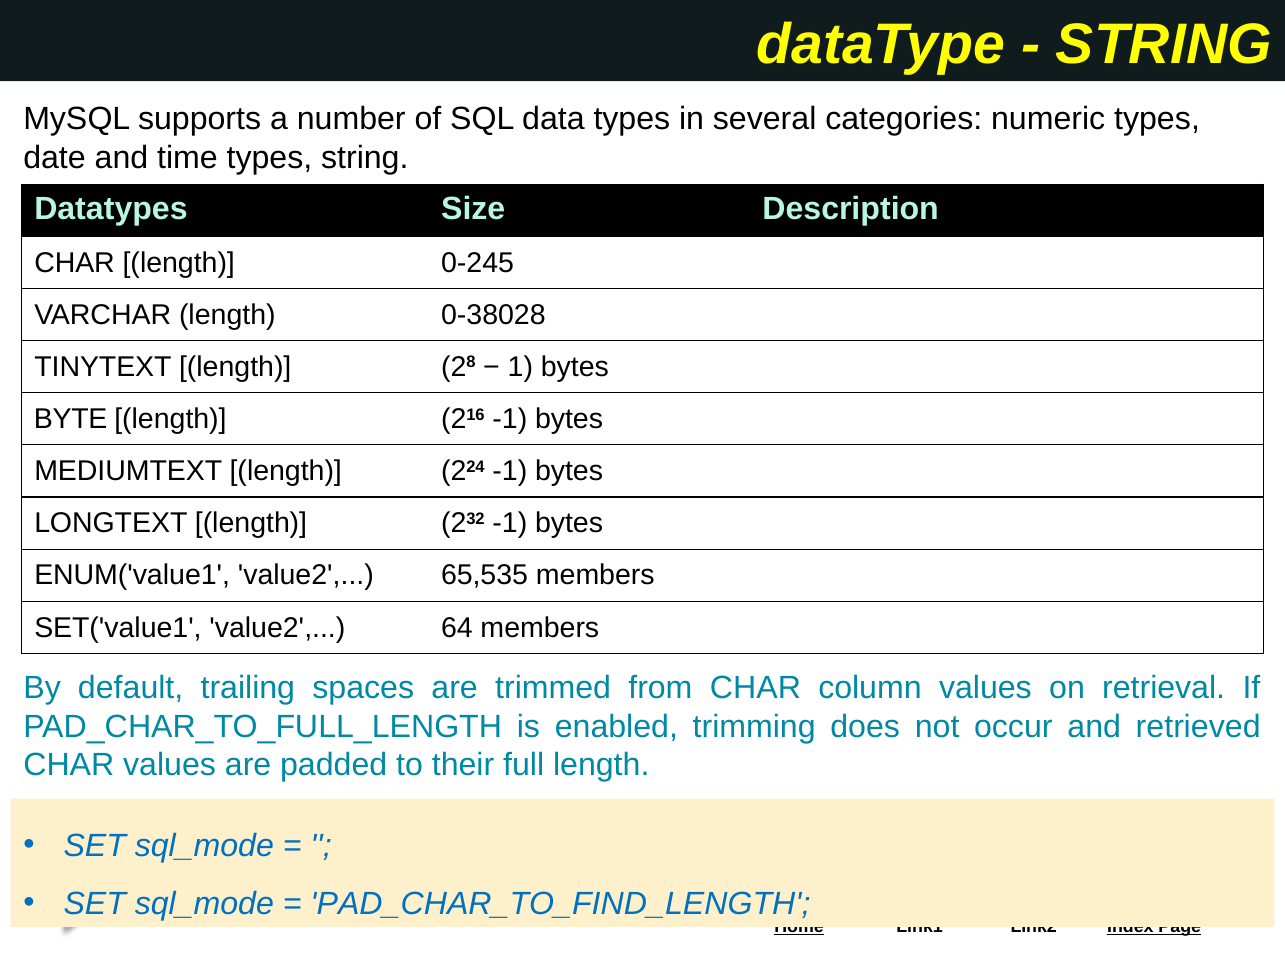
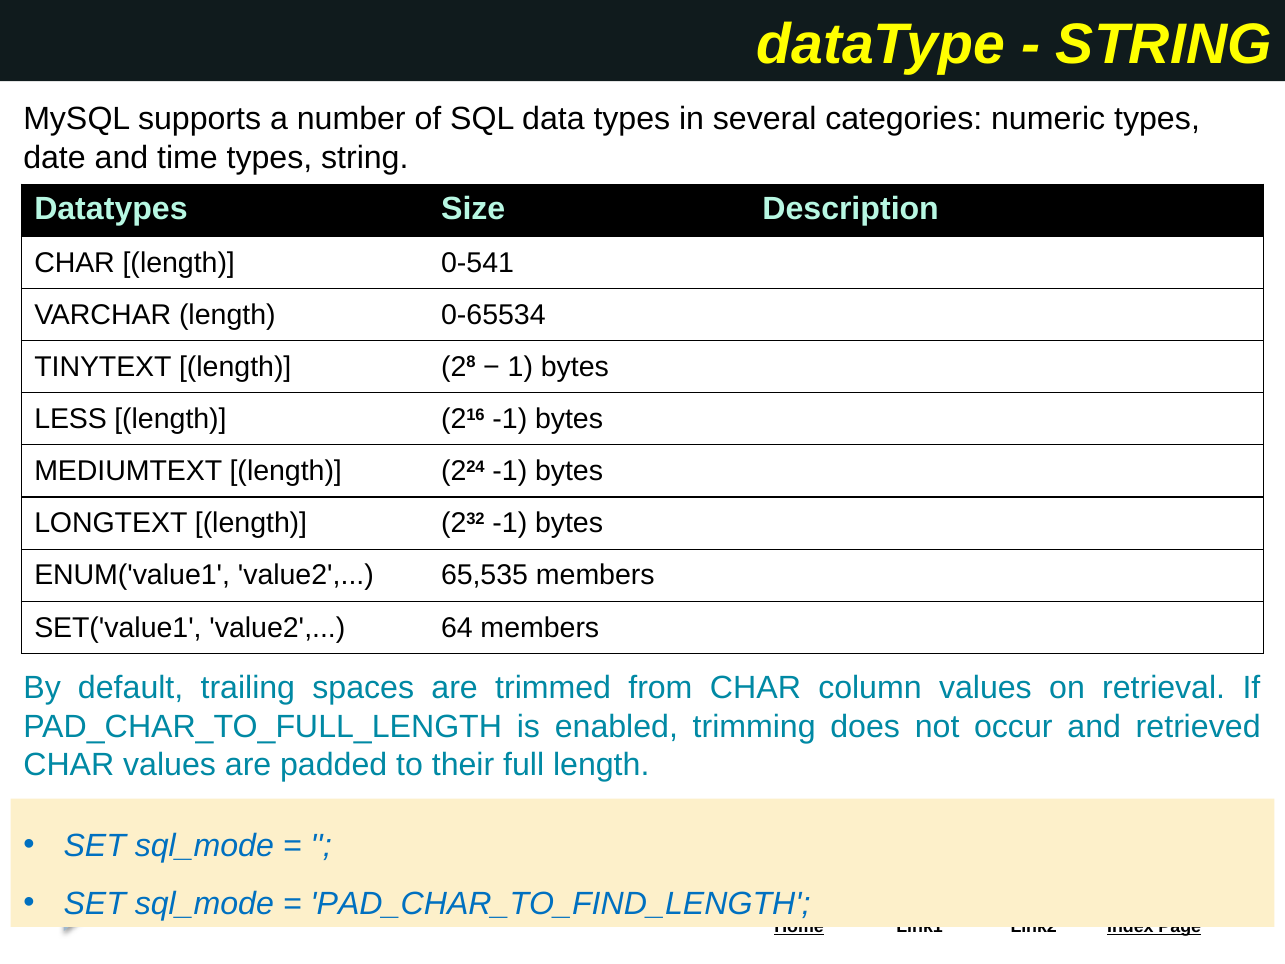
0-245: 0-245 -> 0-541
0-38028: 0-38028 -> 0-65534
BYTE: BYTE -> LESS
